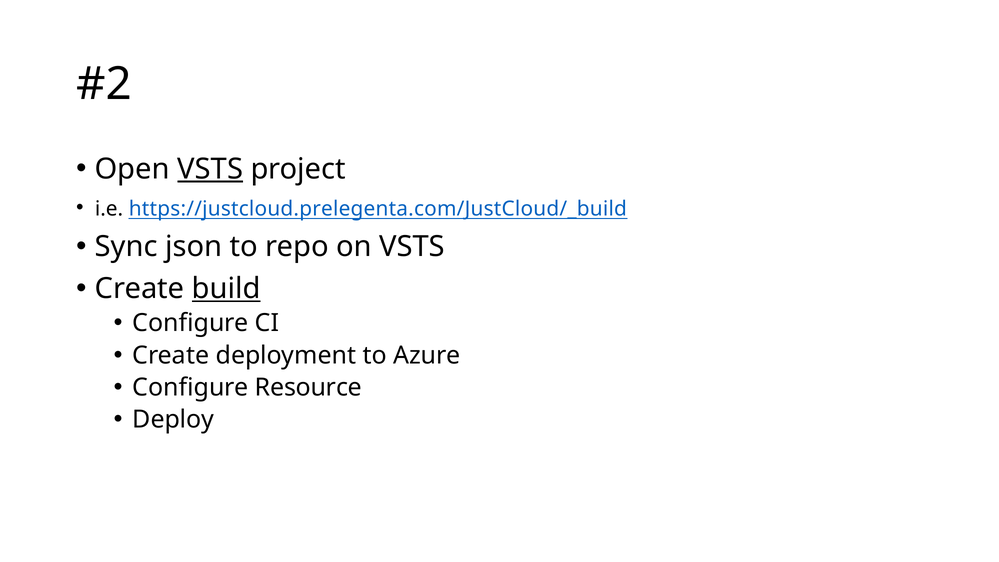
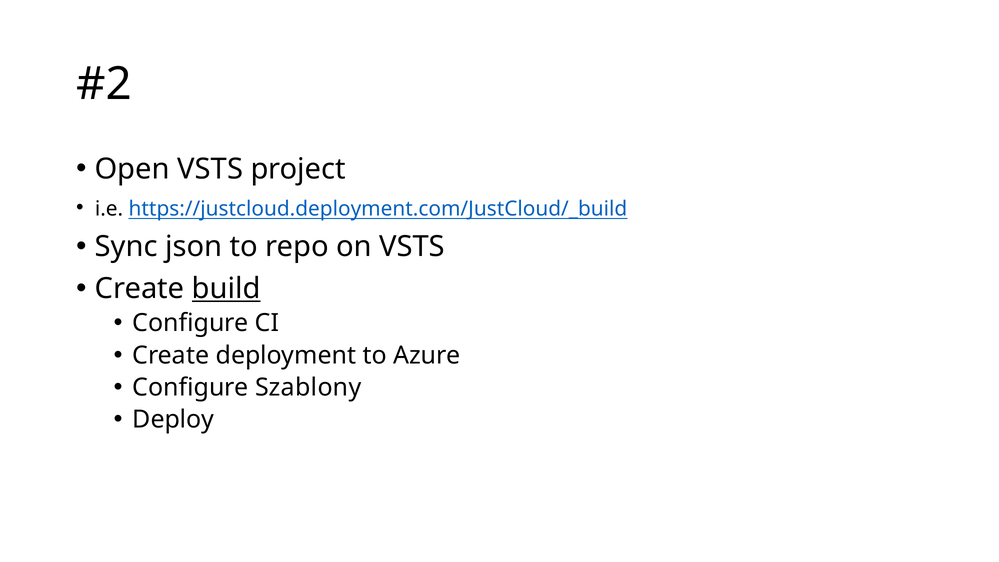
VSTS at (210, 169) underline: present -> none
https://justcloud.prelegenta.com/JustCloud/_build: https://justcloud.prelegenta.com/JustCloud/_build -> https://justcloud.deployment.com/JustCloud/_build
Resource: Resource -> Szablony
